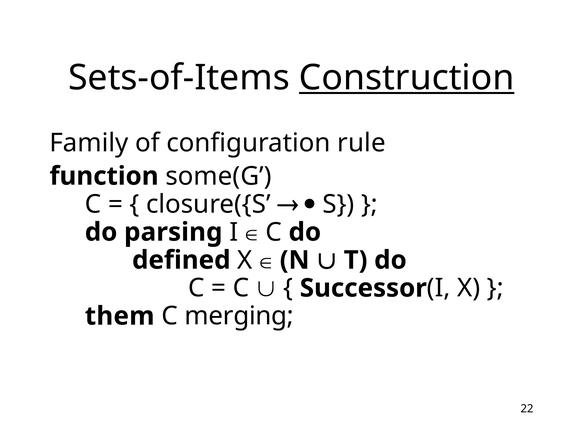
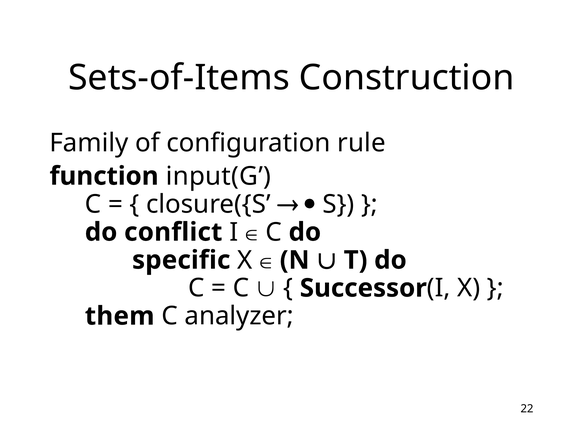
Construction underline: present -> none
some(G: some(G -> input(G
parsing: parsing -> conflict
defined: defined -> specific
merging: merging -> analyzer
